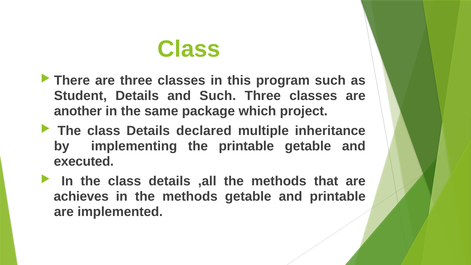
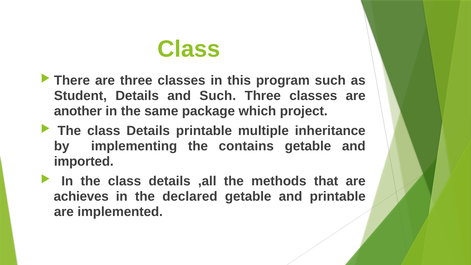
Details declared: declared -> printable
the printable: printable -> contains
executed: executed -> imported
in the methods: methods -> declared
